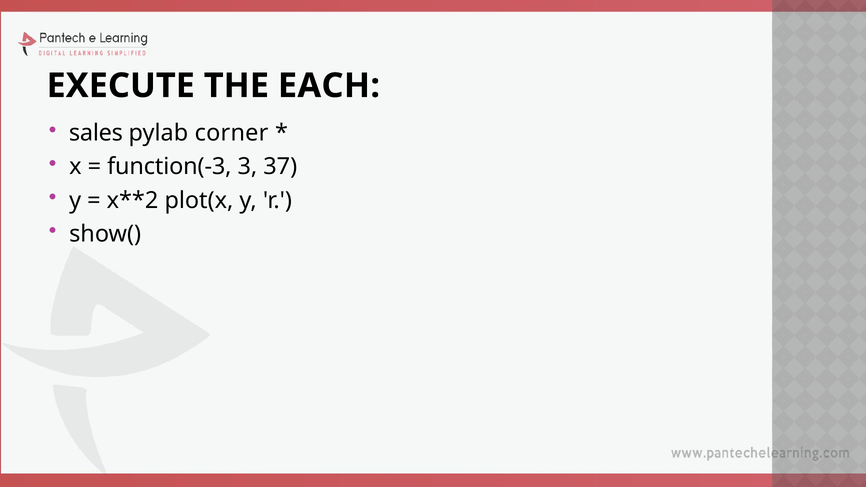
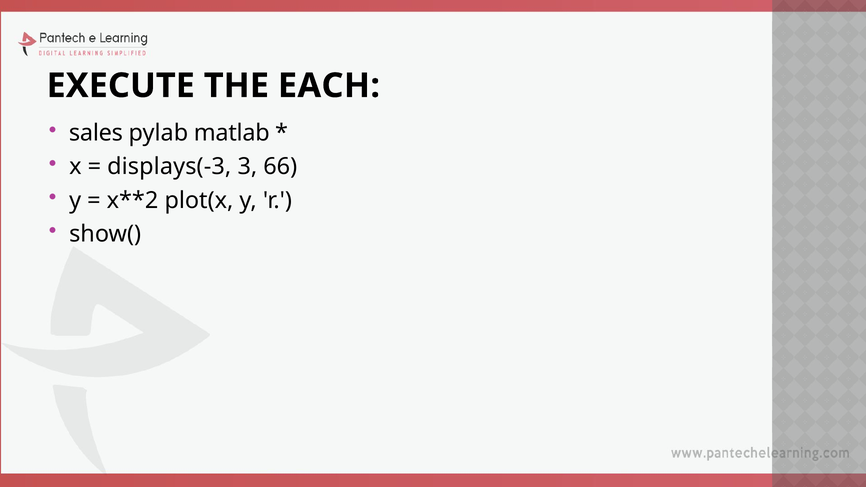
corner: corner -> matlab
function(-3: function(-3 -> displays(-3
37: 37 -> 66
